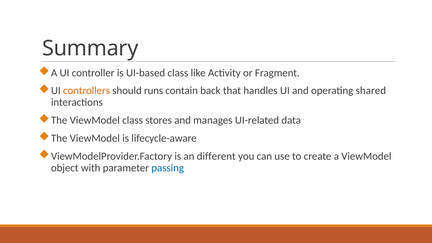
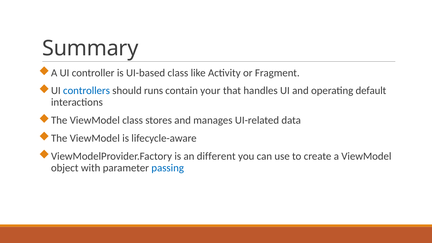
controllers colour: orange -> blue
back: back -> your
shared: shared -> default
